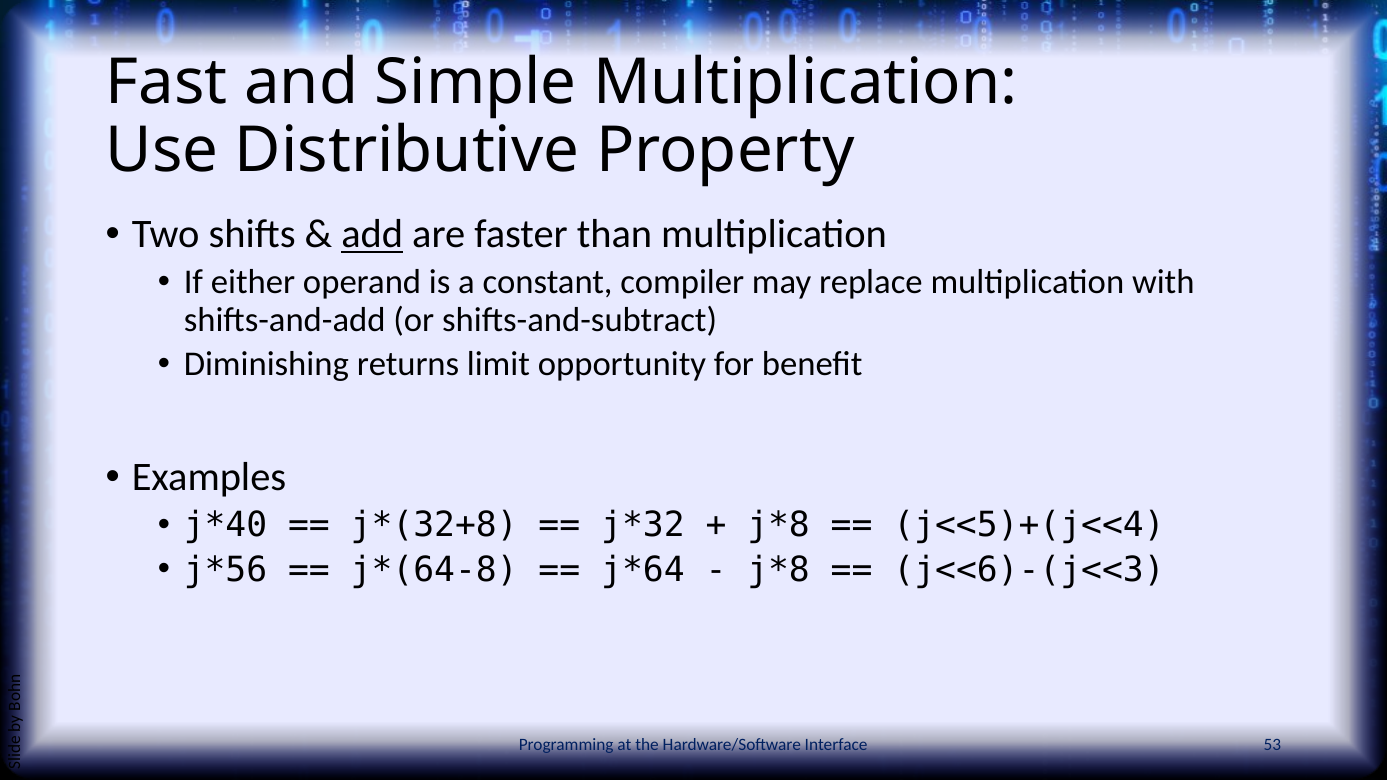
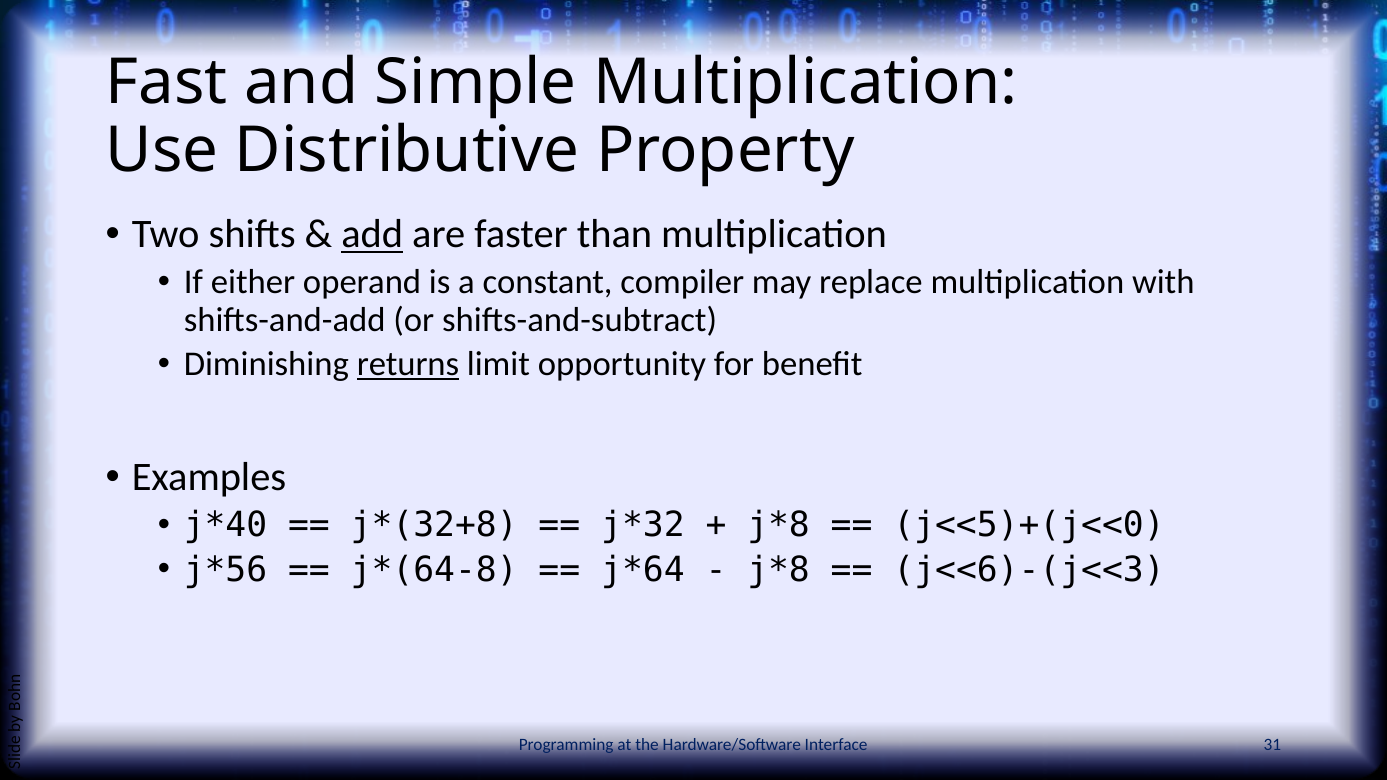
returns underline: none -> present
j<<5)+(j<<4: j<<5)+(j<<4 -> j<<5)+(j<<0
53: 53 -> 31
